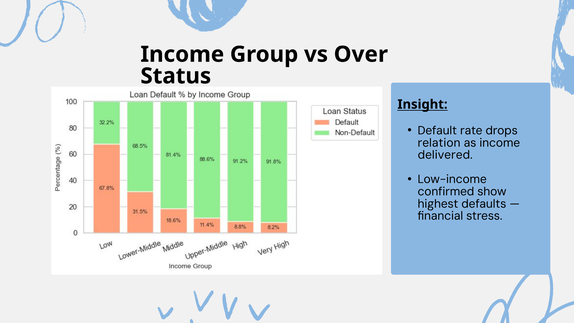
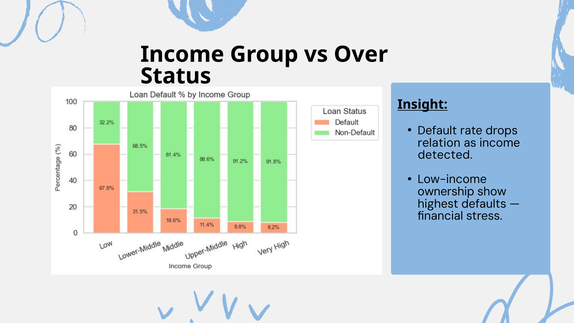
delivered: delivered -> detected
confirmed: confirmed -> ownership
